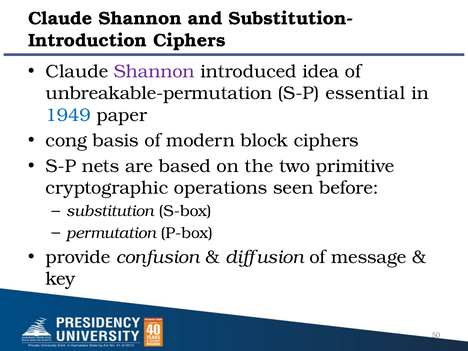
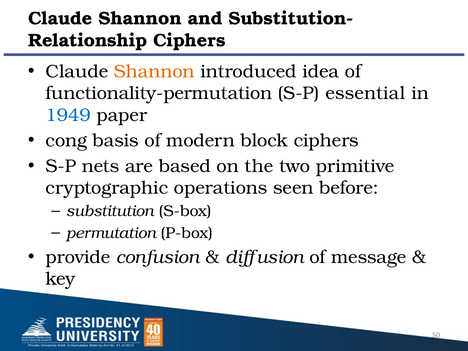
Introduction: Introduction -> Relationship
Shannon at (154, 71) colour: purple -> orange
unbreakable-permutation: unbreakable-permutation -> functionality-permutation
